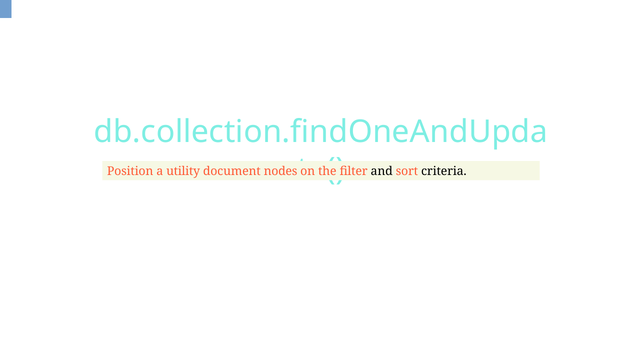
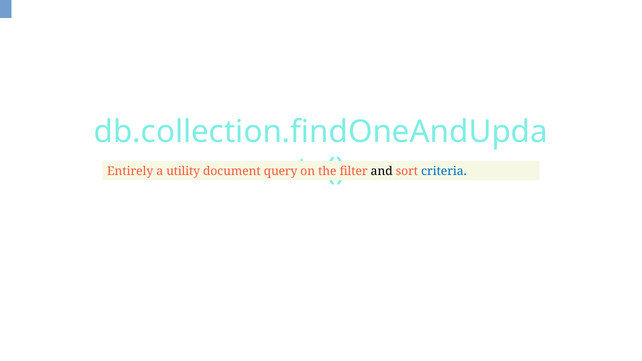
Position: Position -> Entirely
nodes: nodes -> query
criteria colour: black -> blue
